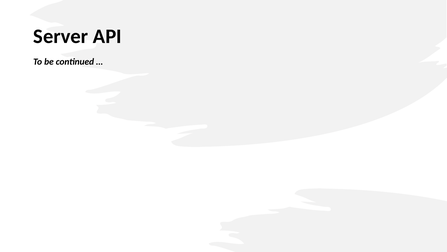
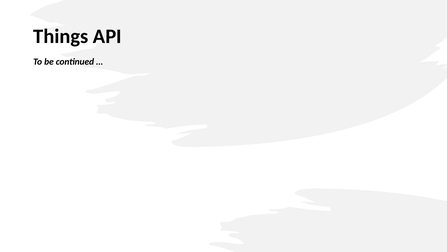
Server: Server -> Things
